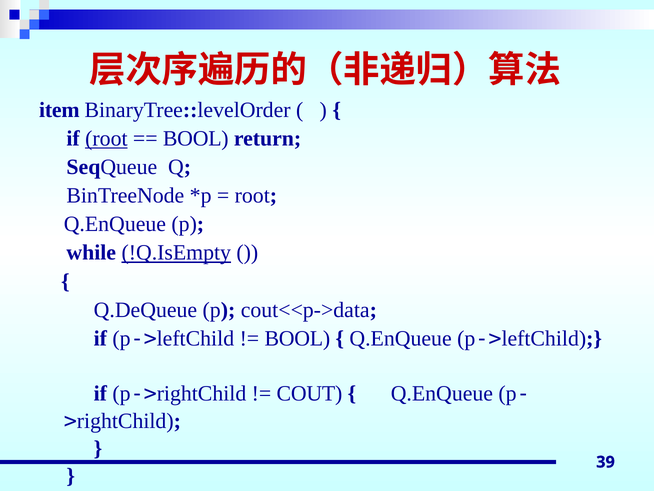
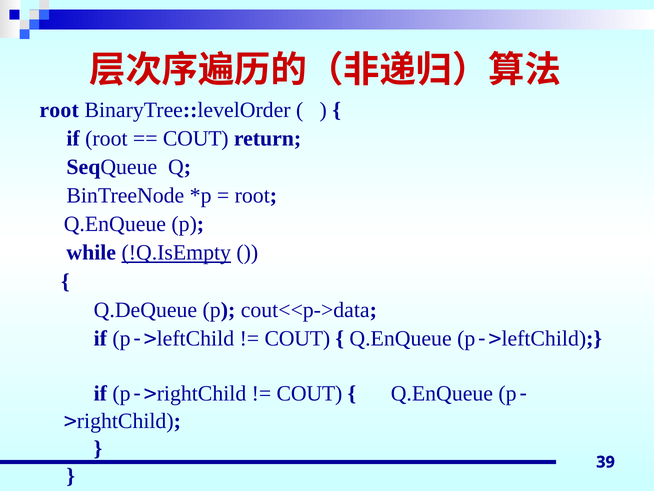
item at (59, 110): item -> root
root at (106, 138) underline: present -> none
BOOL at (196, 138): BOOL -> COUT
BOOL at (297, 338): BOOL -> COUT
